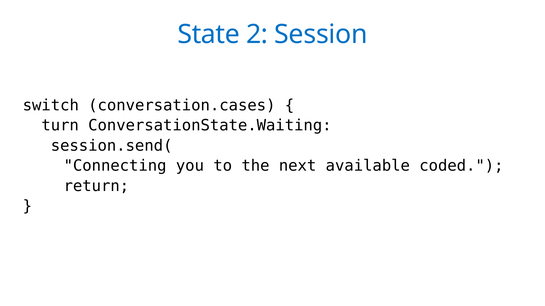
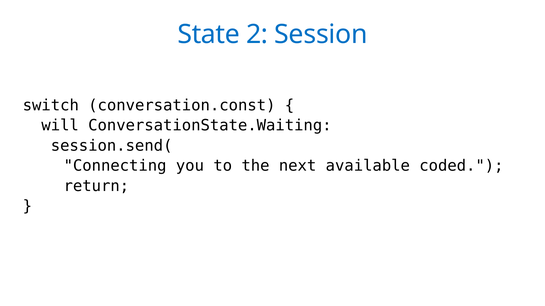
conversation.cases: conversation.cases -> conversation.const
turn: turn -> will
